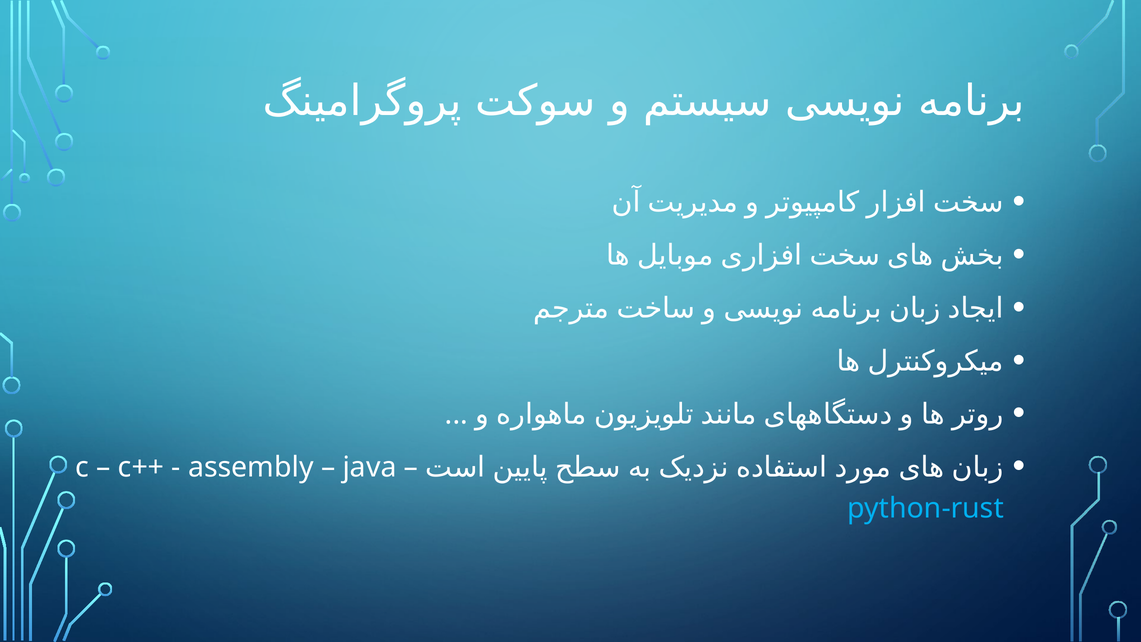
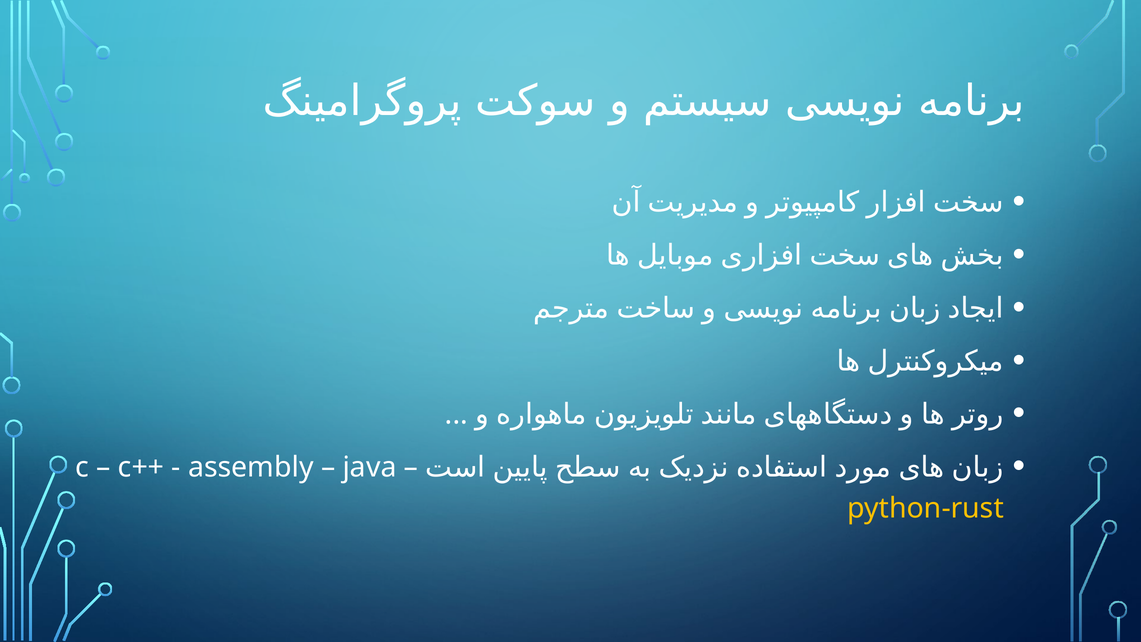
python-rust colour: light blue -> yellow
